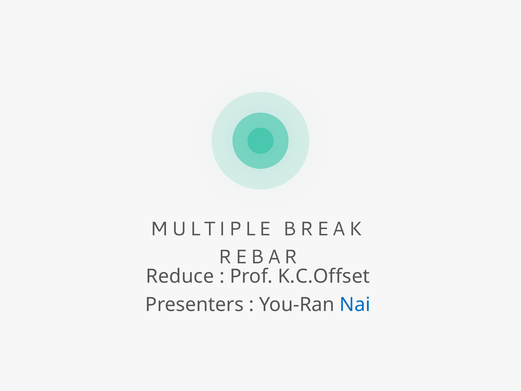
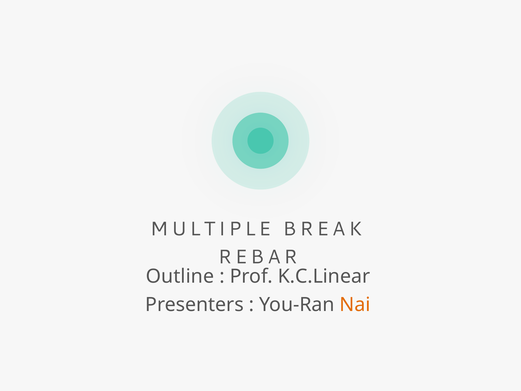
Reduce: Reduce -> Outline
K.C.Offset: K.C.Offset -> K.C.Linear
Nai colour: blue -> orange
